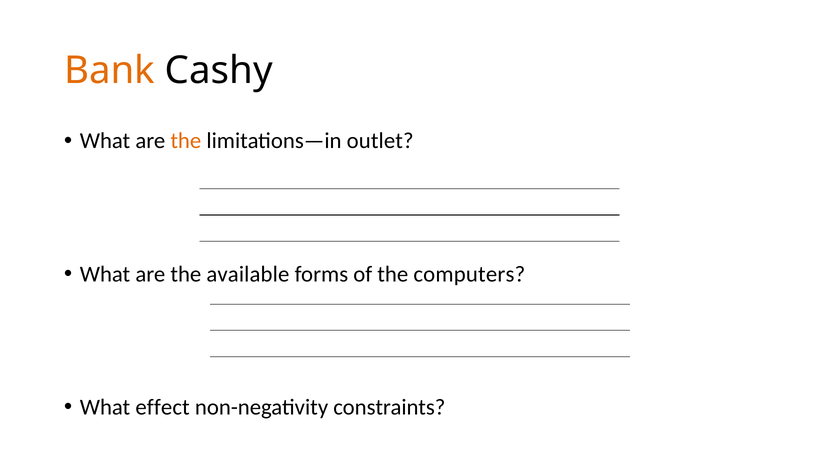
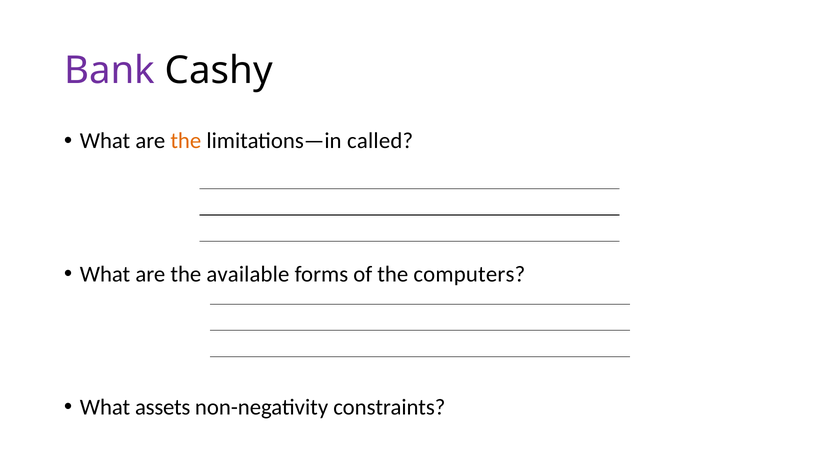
Bank colour: orange -> purple
outlet: outlet -> called
effect: effect -> assets
